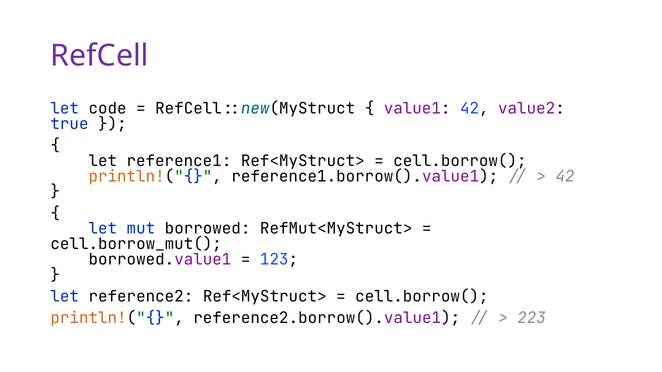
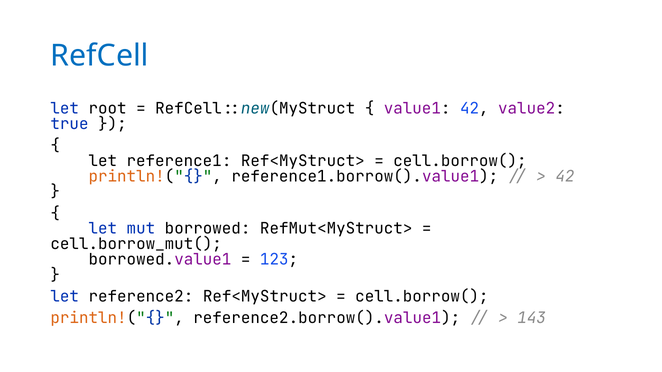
RefCell colour: purple -> blue
code: code -> root
223: 223 -> 143
